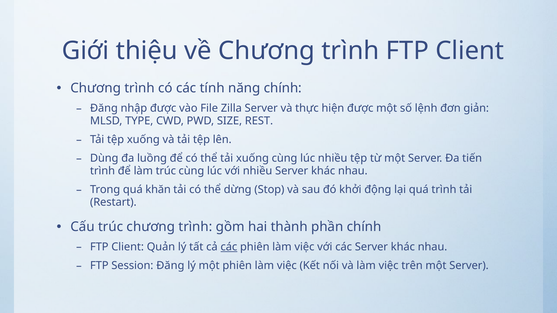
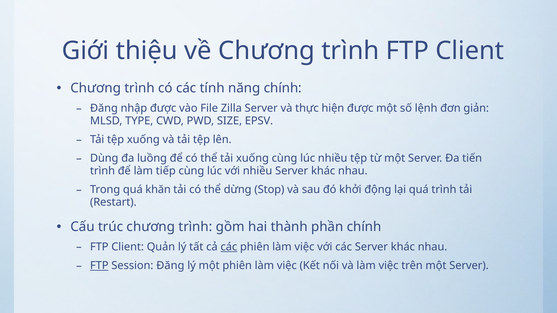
REST: REST -> EPSV
làm trúc: trúc -> tiếp
FTP at (99, 266) underline: none -> present
